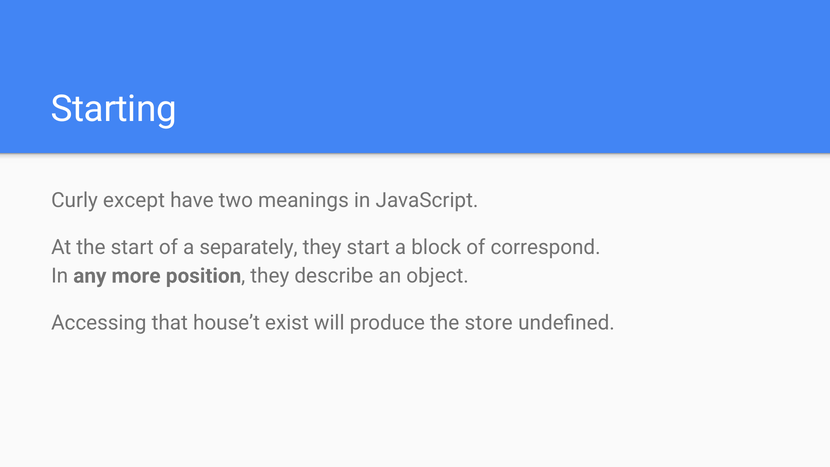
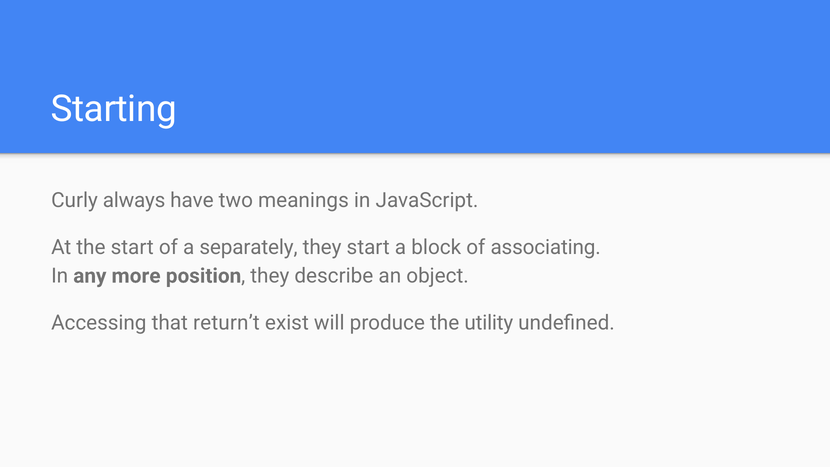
except: except -> always
correspond: correspond -> associating
house’t: house’t -> return’t
store: store -> utility
